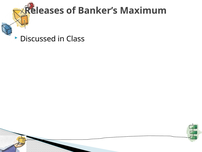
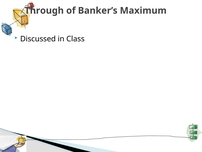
Releases: Releases -> Through
